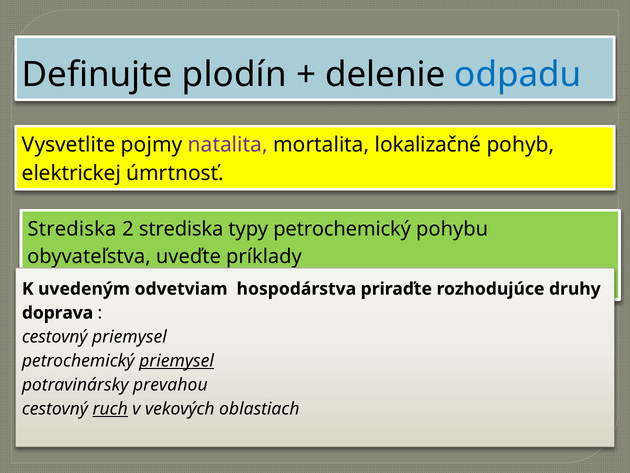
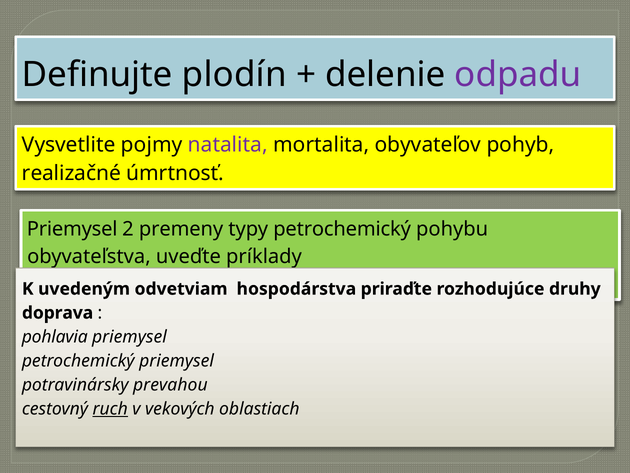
odpadu colour: blue -> purple
lokalizačné: lokalizačné -> obyvateľov
elektrickej: elektrickej -> realizačné
Strediska at (72, 229): Strediska -> Priemysel
2 strediska: strediska -> premeny
cestovný at (55, 337): cestovný -> pohlavia
priemysel at (177, 360) underline: present -> none
